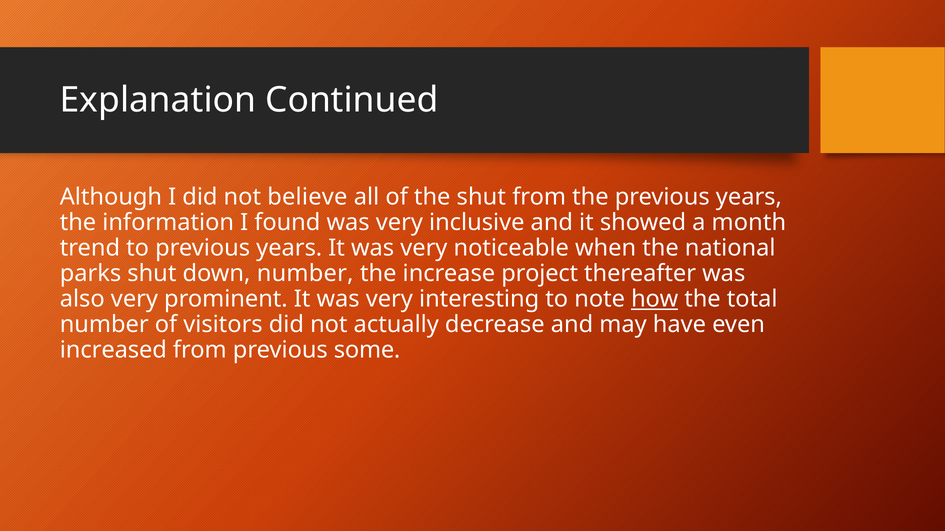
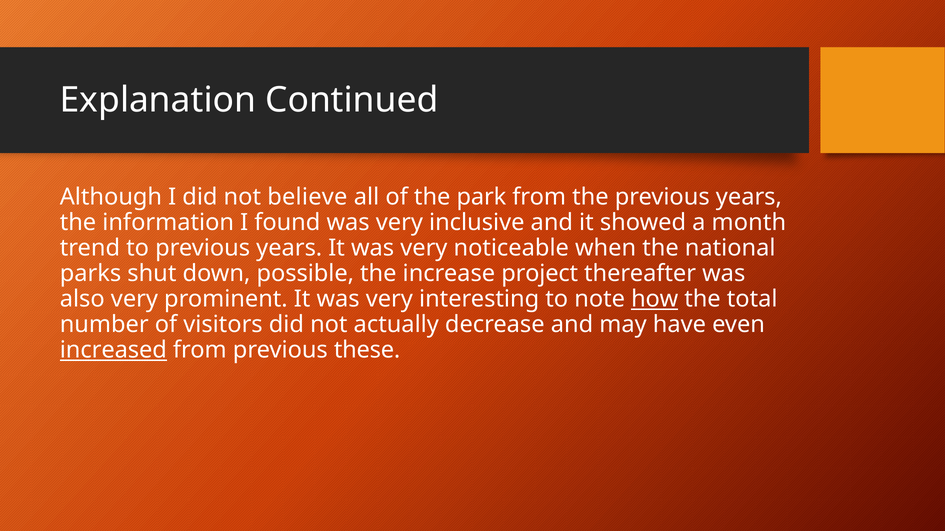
the shut: shut -> park
down number: number -> possible
increased underline: none -> present
some: some -> these
